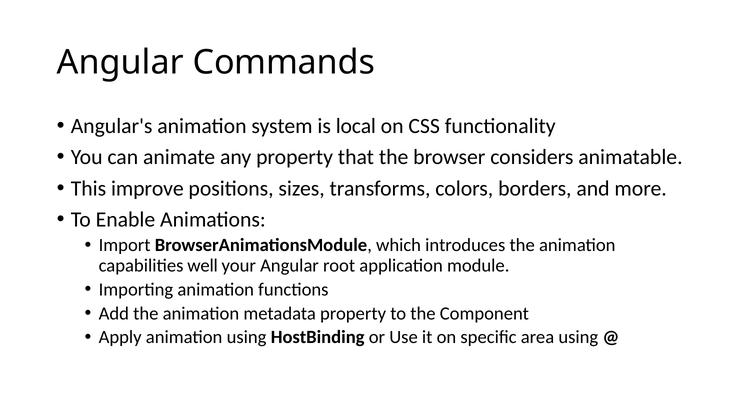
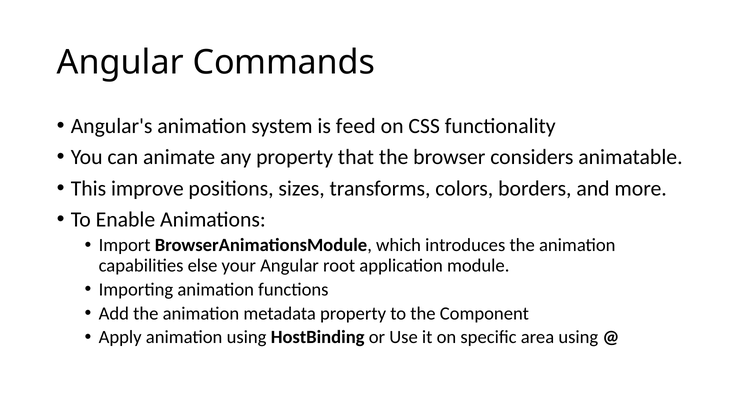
local: local -> feed
well: well -> else
